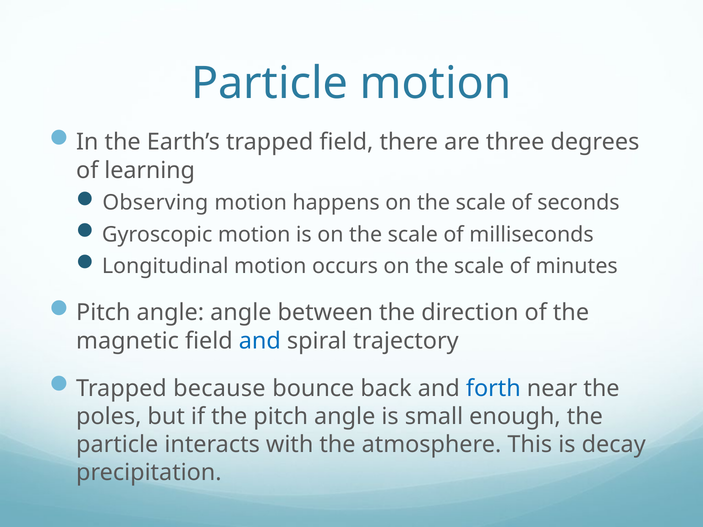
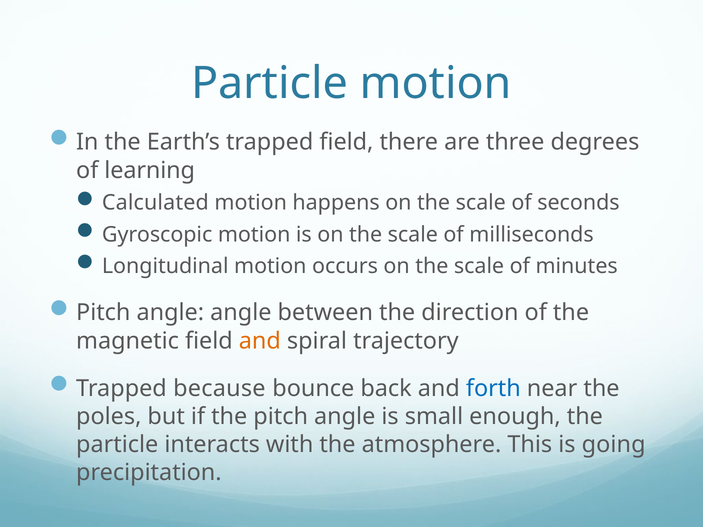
Observing: Observing -> Calculated
and at (260, 341) colour: blue -> orange
decay: decay -> going
